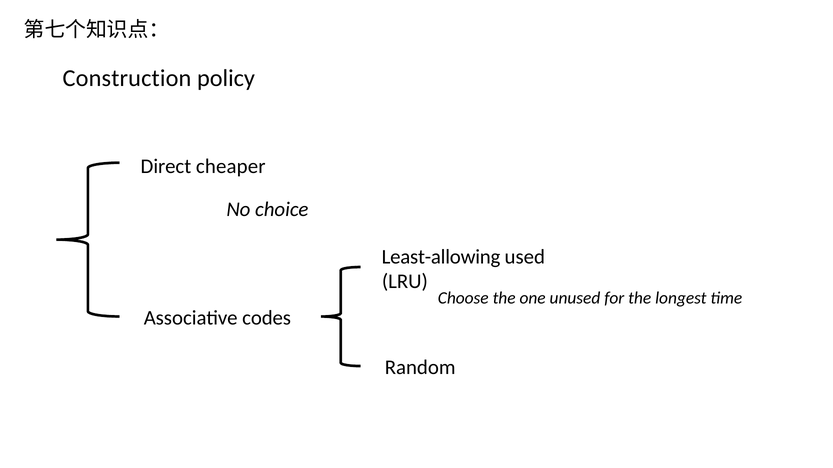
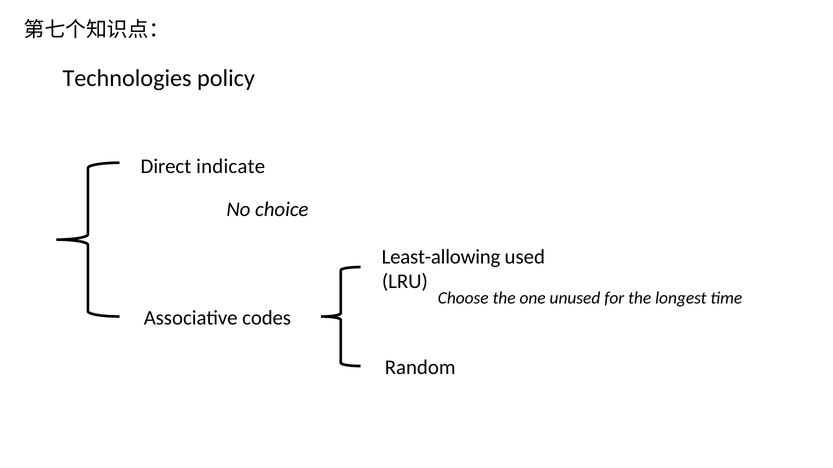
Construction: Construction -> Technologies
cheaper: cheaper -> indicate
